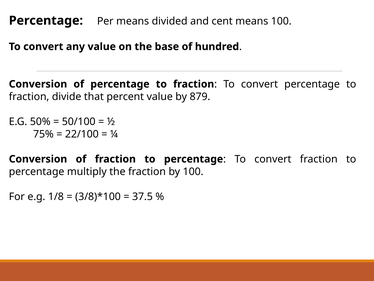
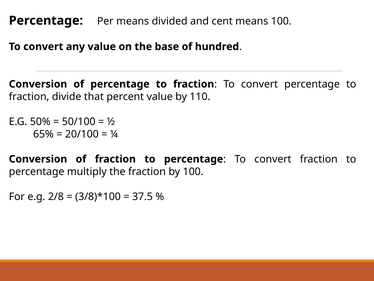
879: 879 -> 110
75%: 75% -> 65%
22/100: 22/100 -> 20/100
1/8: 1/8 -> 2/8
